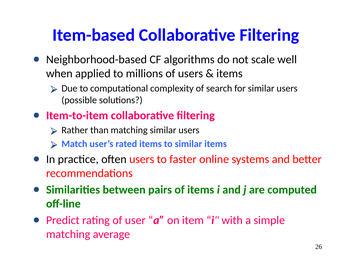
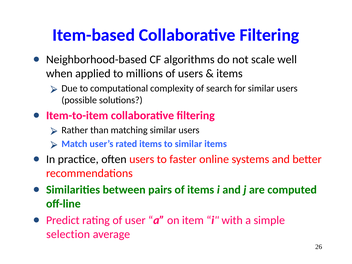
matching at (68, 234): matching -> selection
